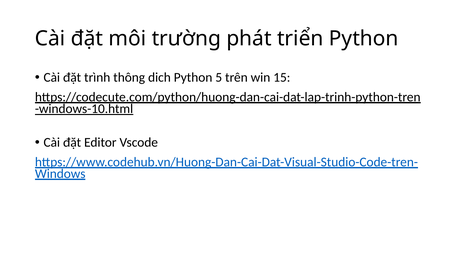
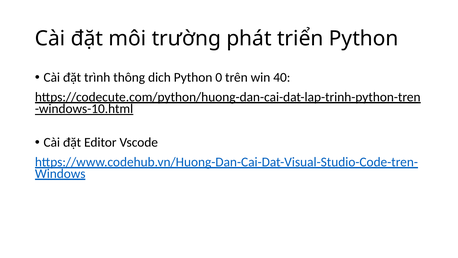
5: 5 -> 0
15: 15 -> 40
